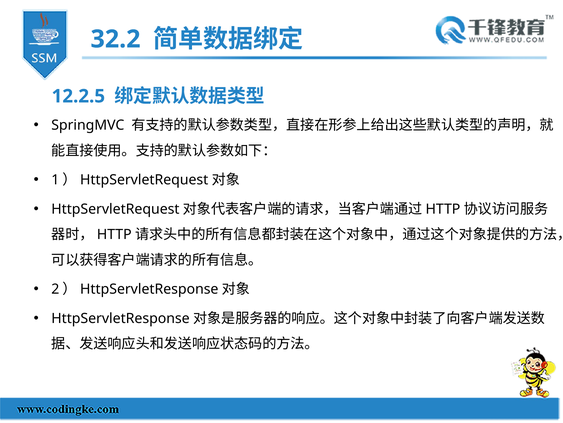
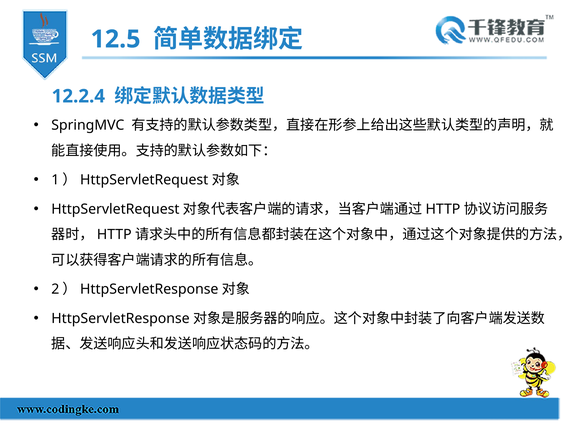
32.2: 32.2 -> 12.5
12.2.5: 12.2.5 -> 12.2.4
